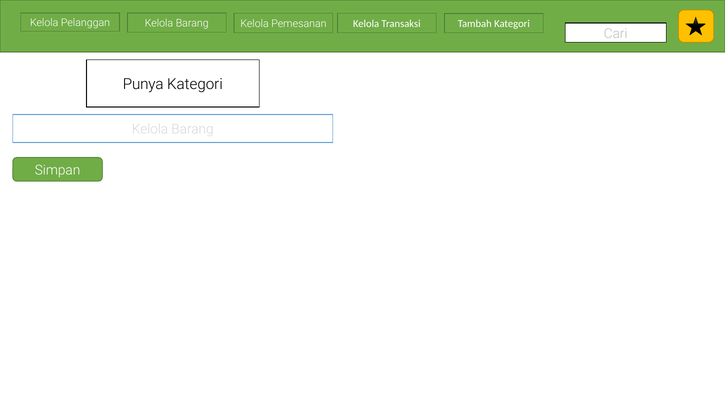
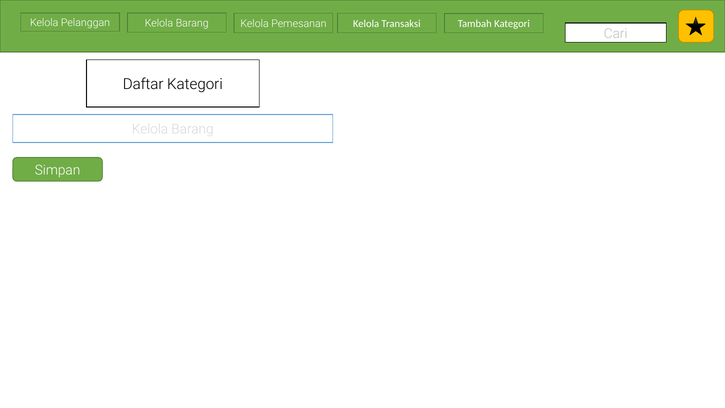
Punya: Punya -> Daftar
